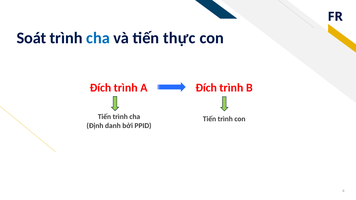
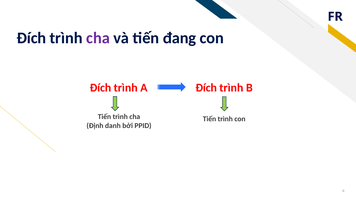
Soát at (31, 38): Soát -> Đích
cha at (98, 38) colour: blue -> purple
thực: thực -> đang
